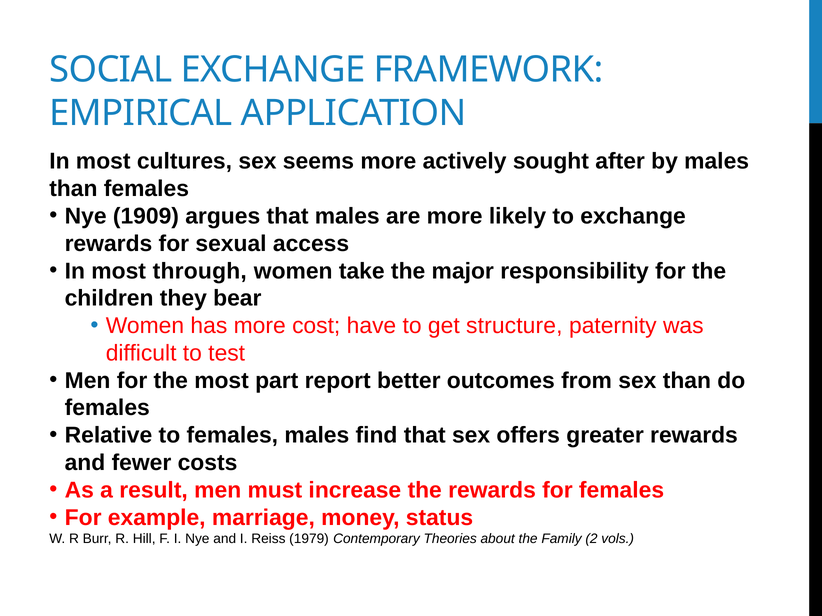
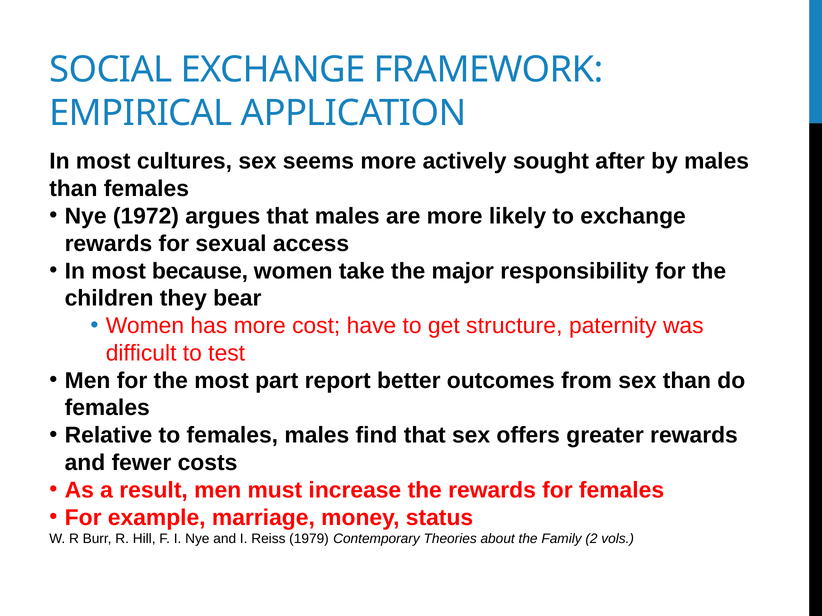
1909: 1909 -> 1972
through: through -> because
